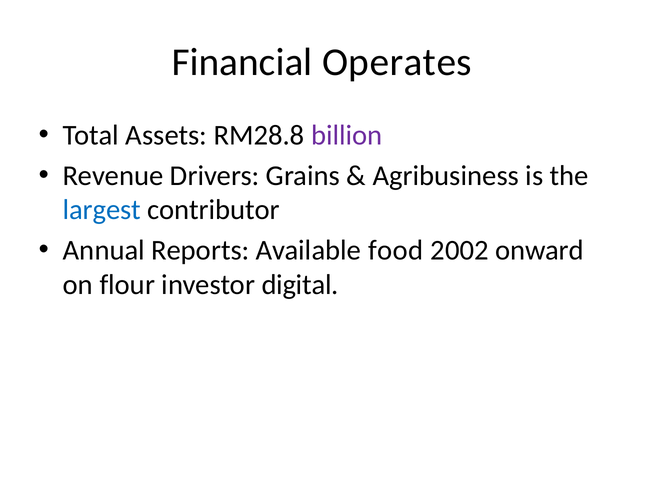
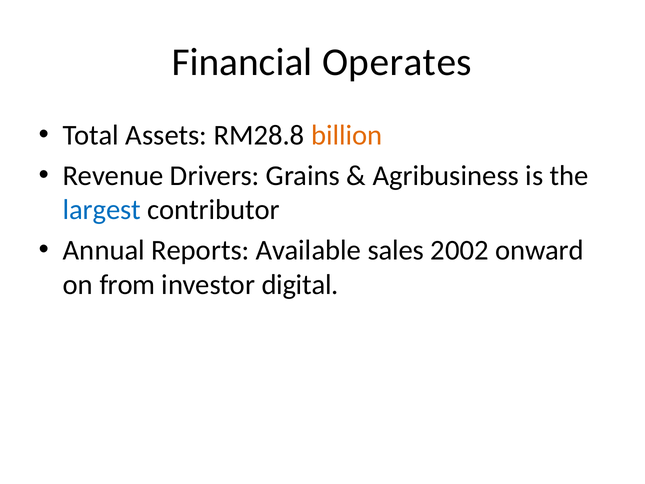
billion colour: purple -> orange
food: food -> sales
flour: flour -> from
